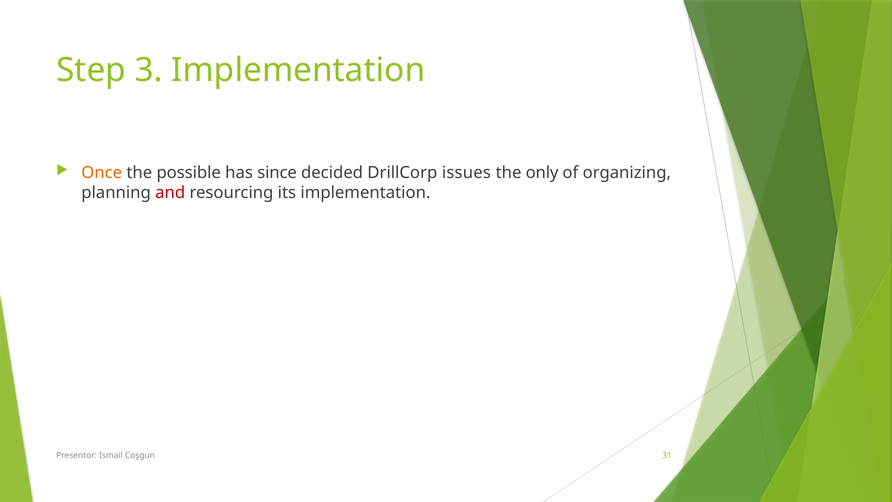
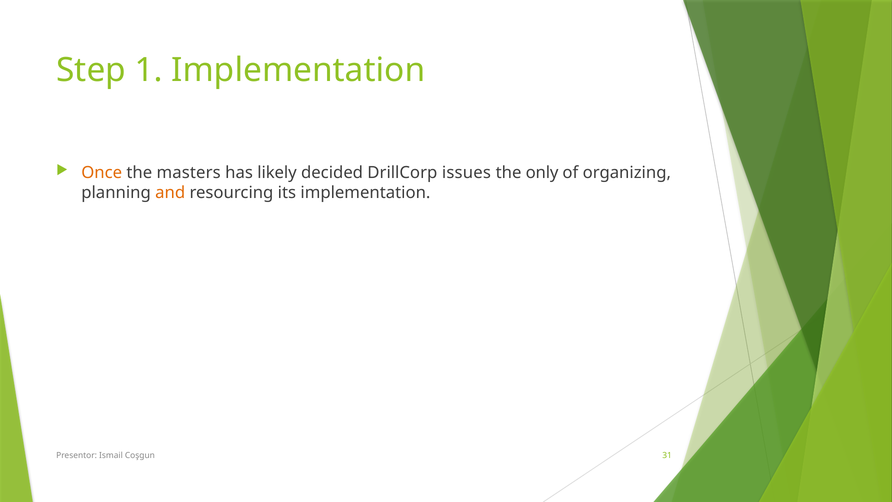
3: 3 -> 1
possible: possible -> masters
since: since -> likely
and colour: red -> orange
